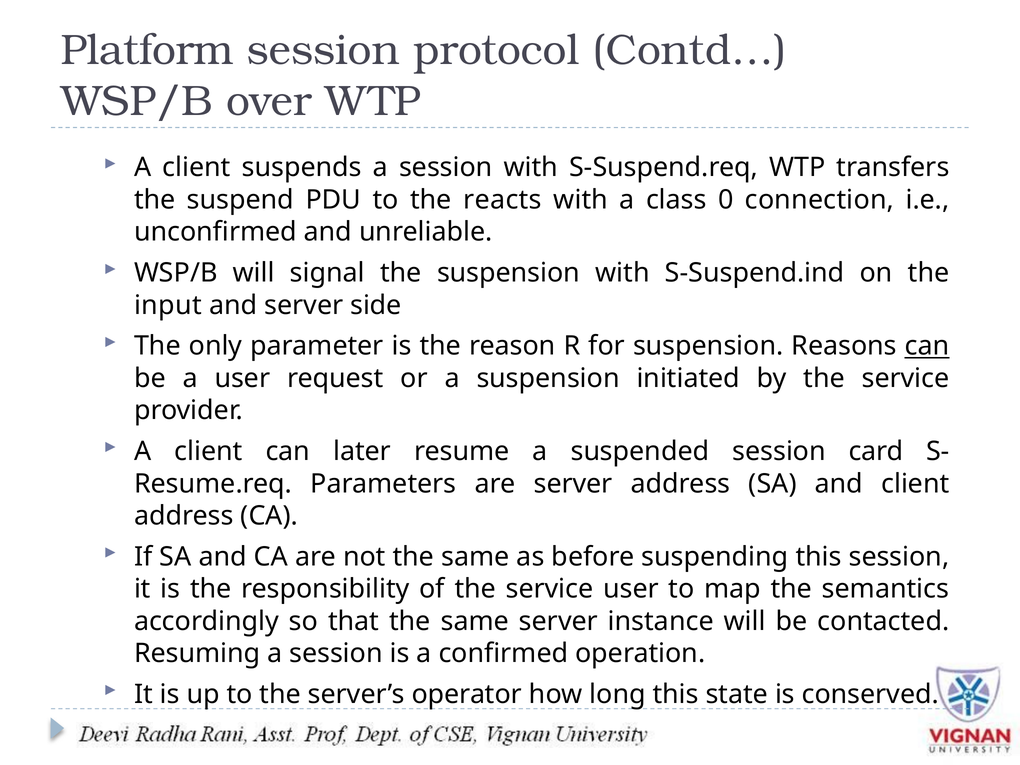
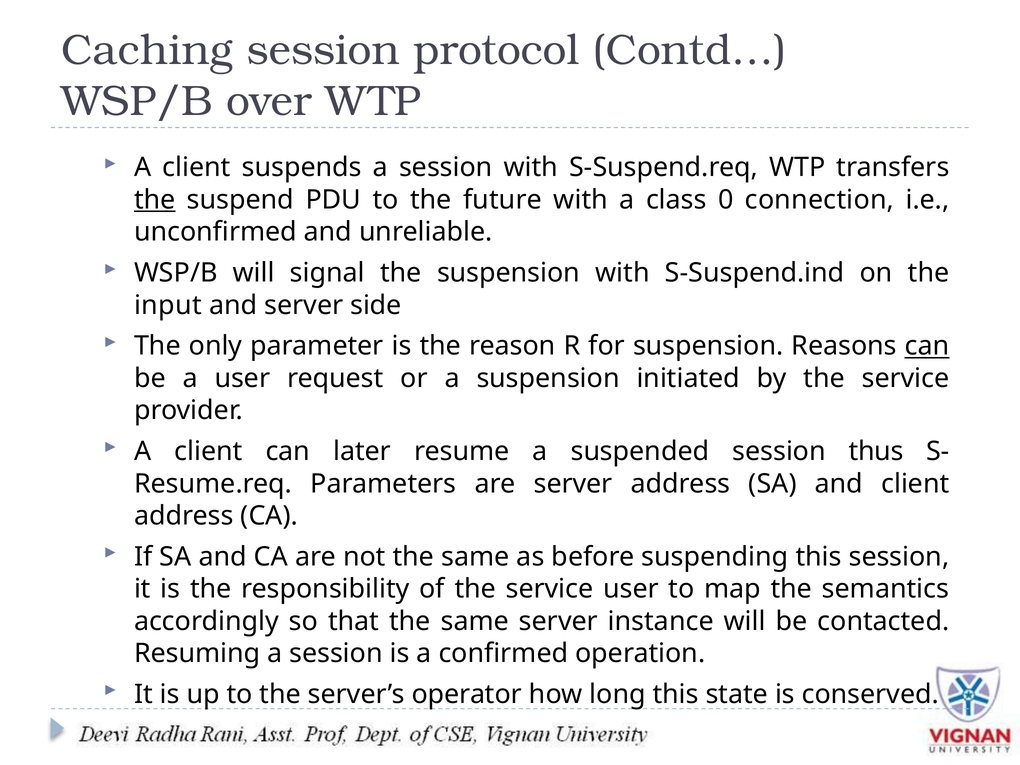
Platform: Platform -> Caching
the at (155, 200) underline: none -> present
reacts: reacts -> future
card: card -> thus
